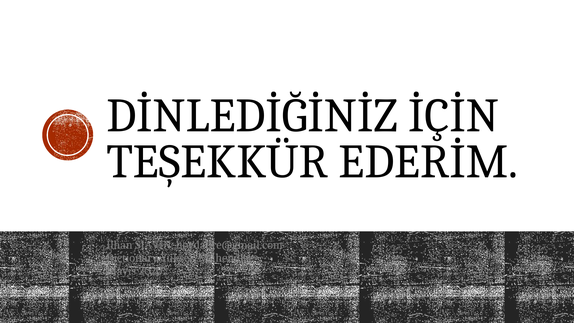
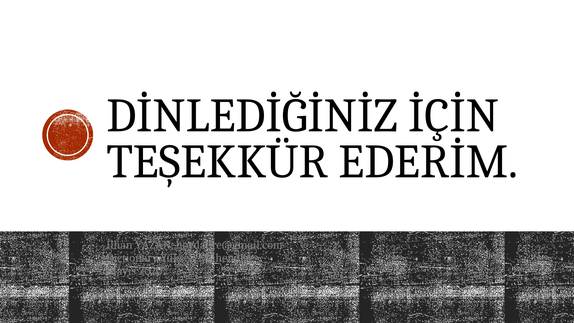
SIAVIN: SIAVIN -> YAZAN
